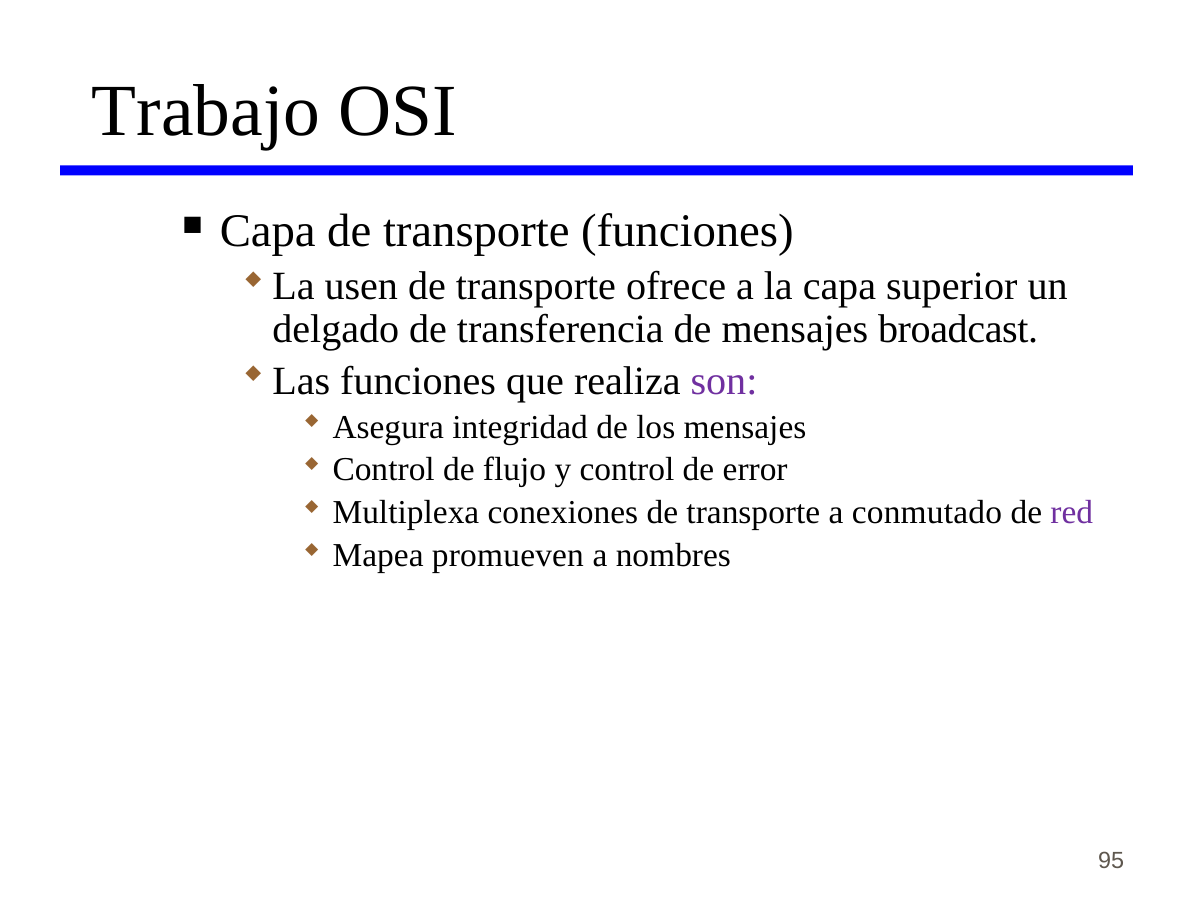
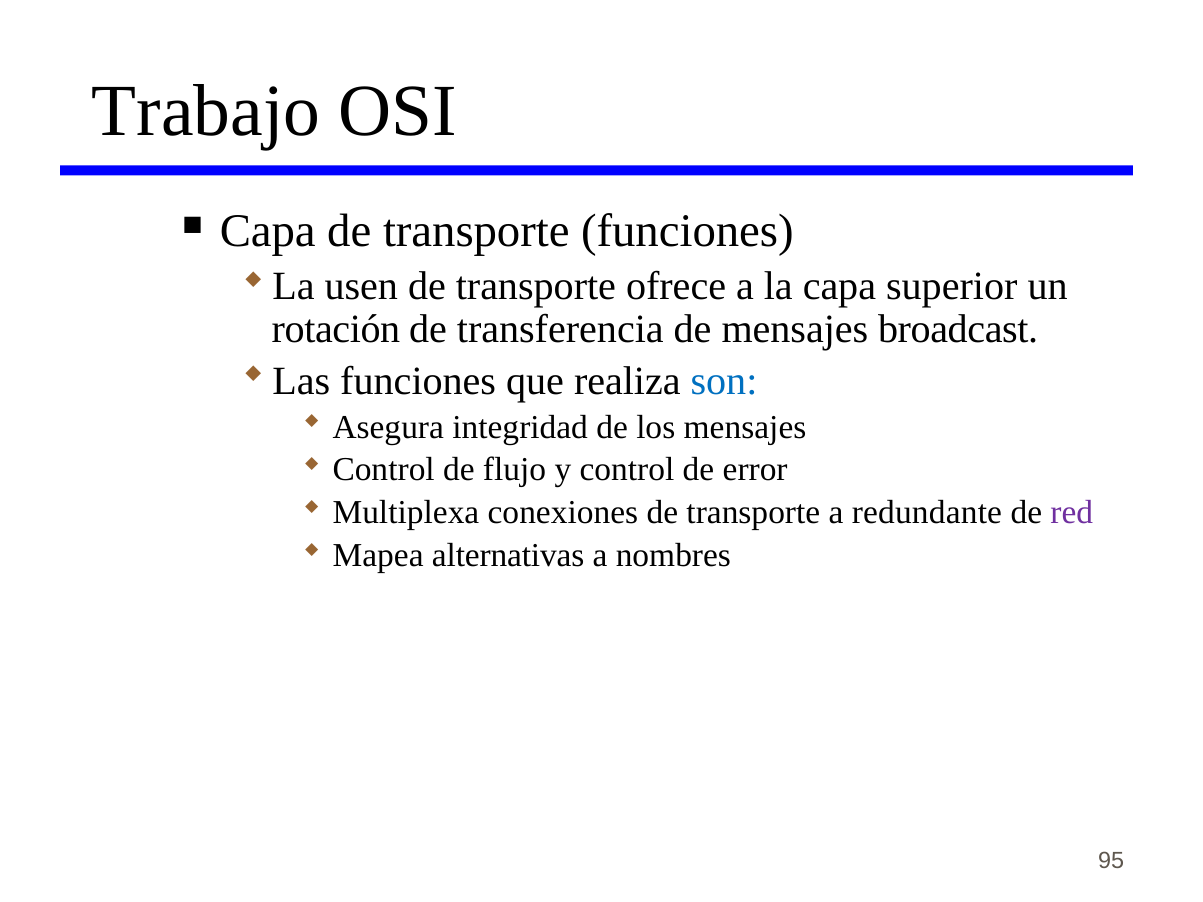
delgado: delgado -> rotación
son colour: purple -> blue
conmutado: conmutado -> redundante
promueven: promueven -> alternativas
